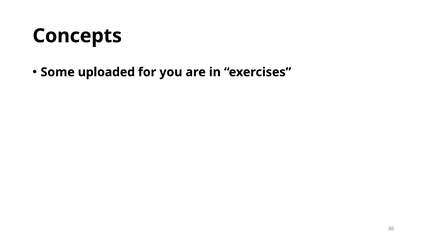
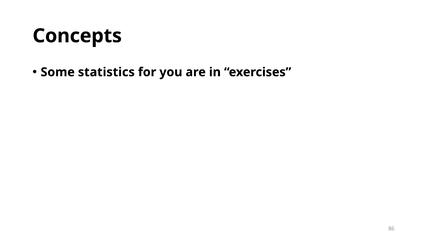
uploaded: uploaded -> statistics
